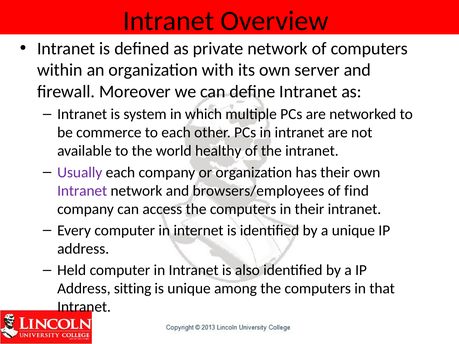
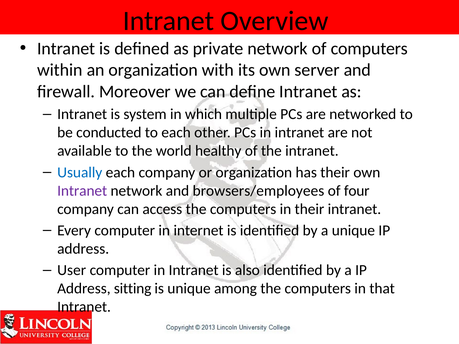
commerce: commerce -> conducted
Usually colour: purple -> blue
find: find -> four
Held: Held -> User
